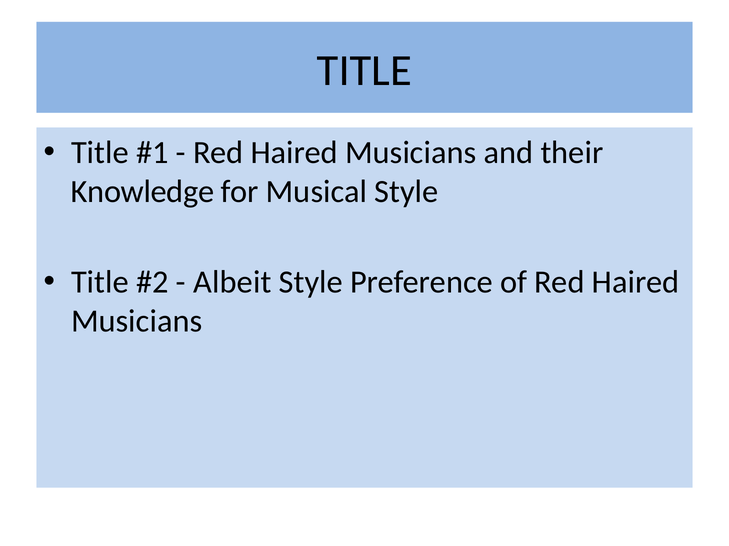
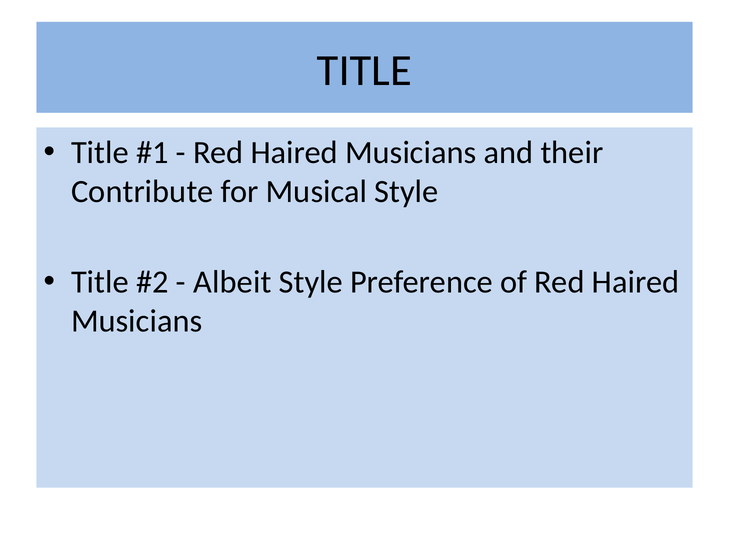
Knowledge: Knowledge -> Contribute
